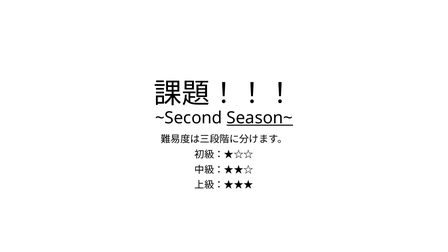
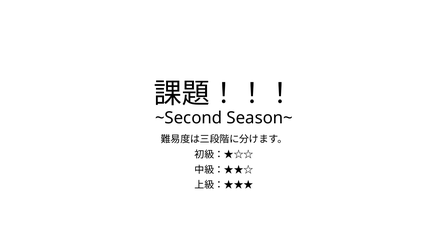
Season~ underline: present -> none
